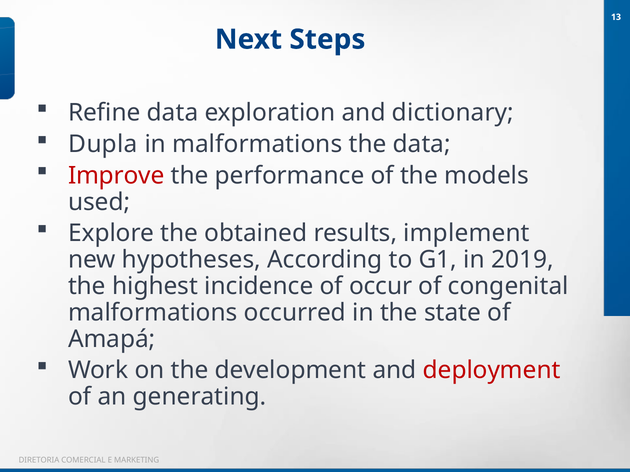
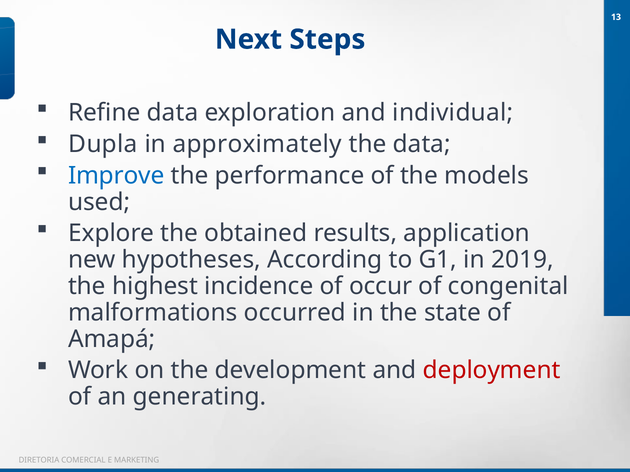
dictionary: dictionary -> individual
in malformations: malformations -> approximately
Improve colour: red -> blue
implement: implement -> application
